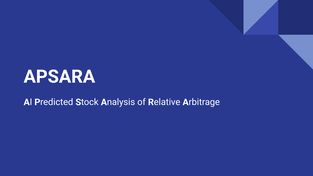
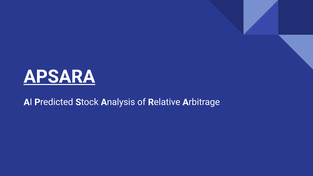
APSARA underline: none -> present
